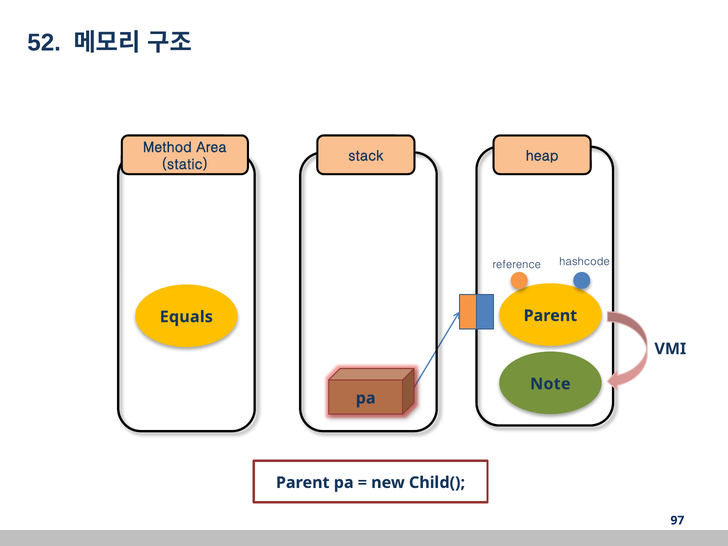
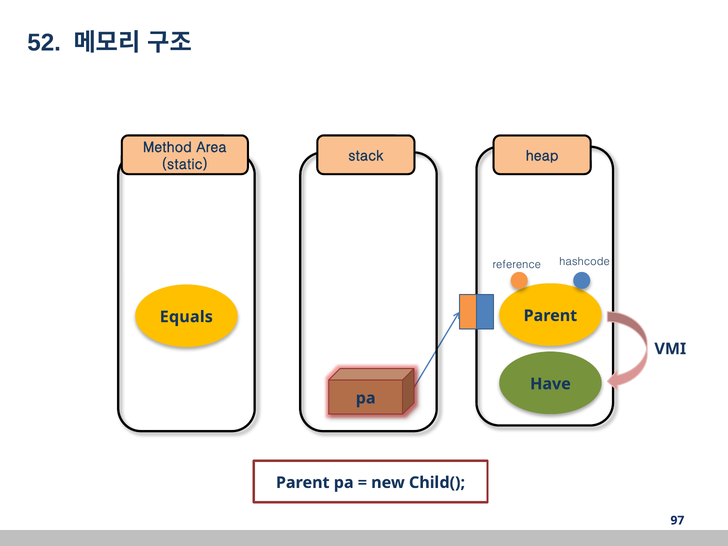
Note: Note -> Have
